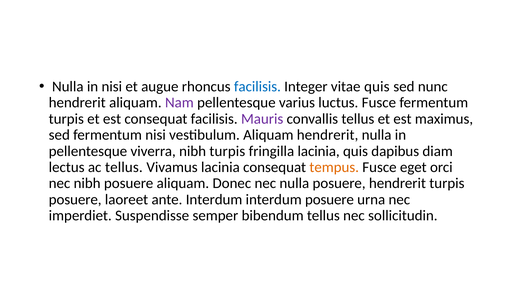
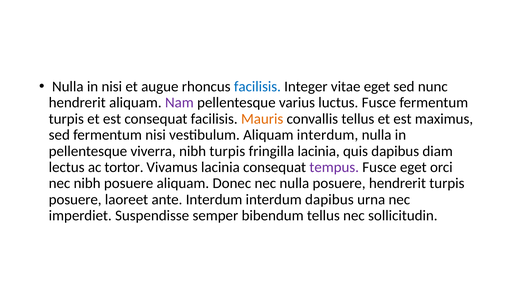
vitae quis: quis -> eget
Mauris colour: purple -> orange
Aliquam hendrerit: hendrerit -> interdum
ac tellus: tellus -> tortor
tempus colour: orange -> purple
interdum posuere: posuere -> dapibus
